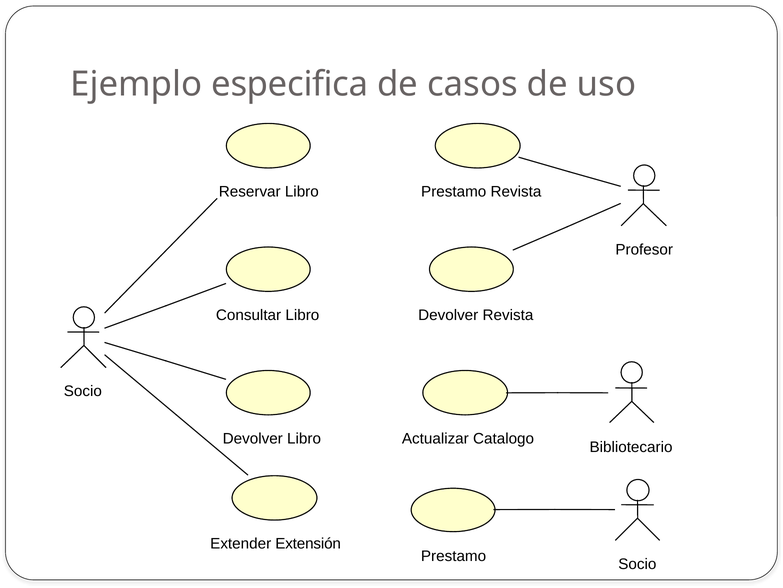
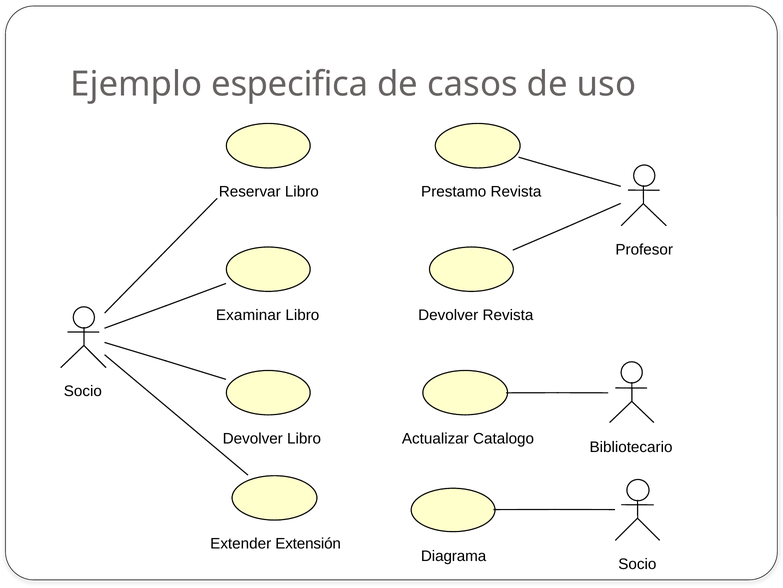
Consultar: Consultar -> Examinar
Prestamo at (454, 556): Prestamo -> Diagrama
